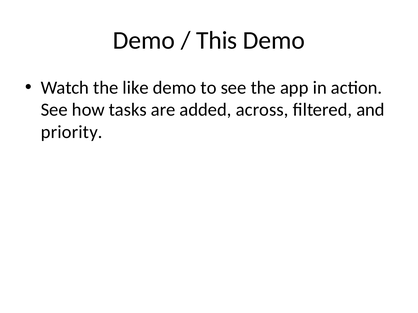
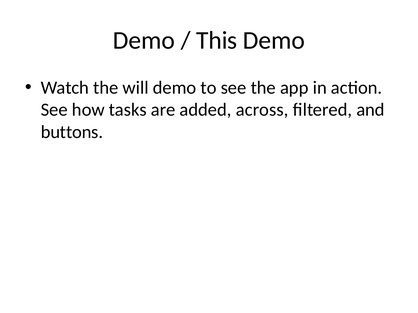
like: like -> will
priority: priority -> buttons
